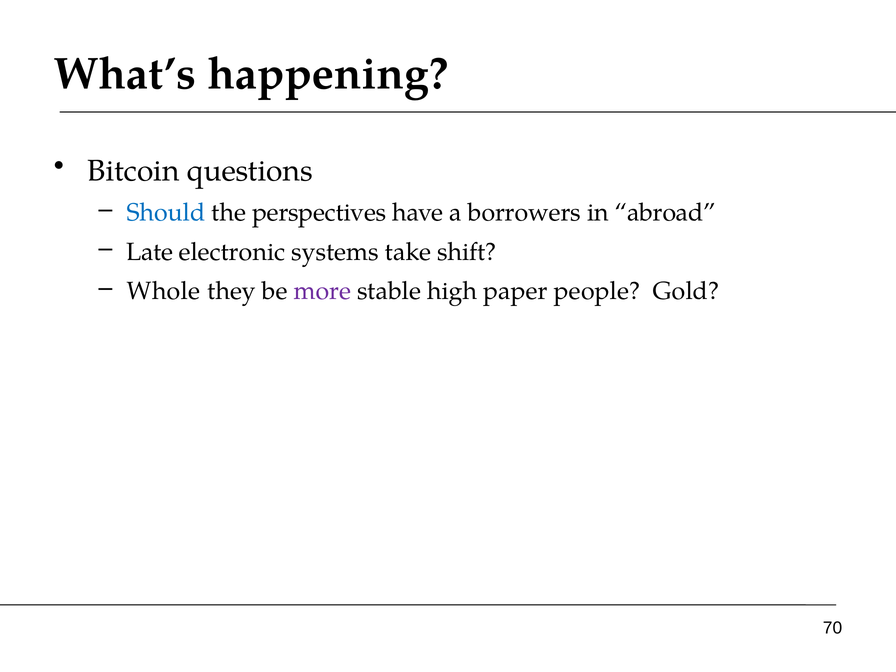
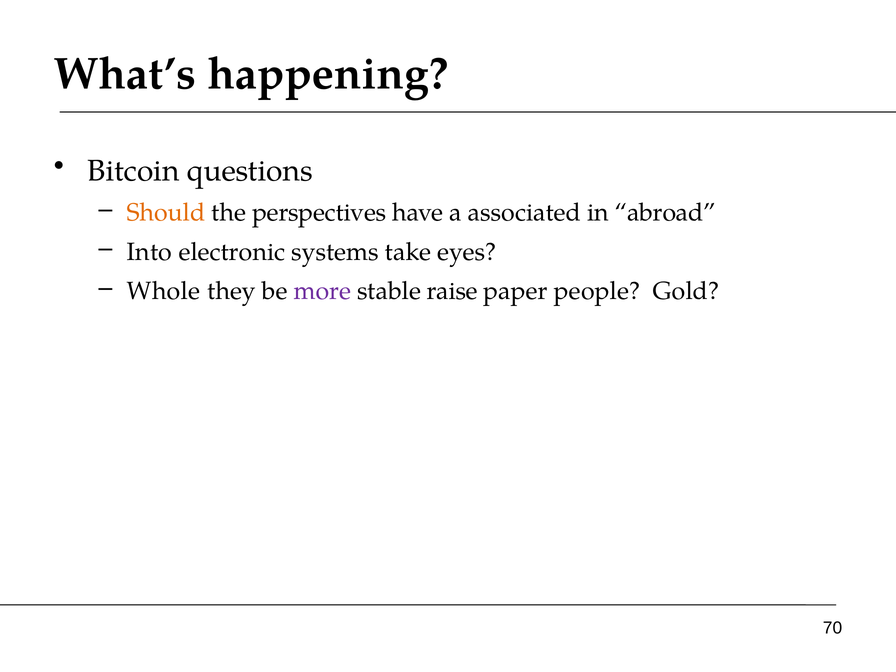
Should colour: blue -> orange
borrowers: borrowers -> associated
Late: Late -> Into
shift: shift -> eyes
high: high -> raise
